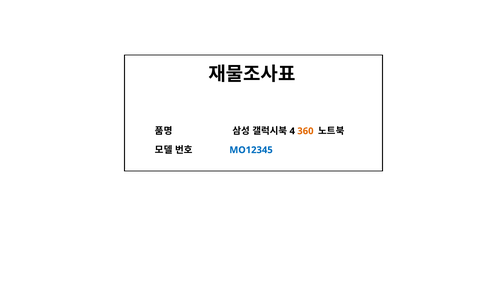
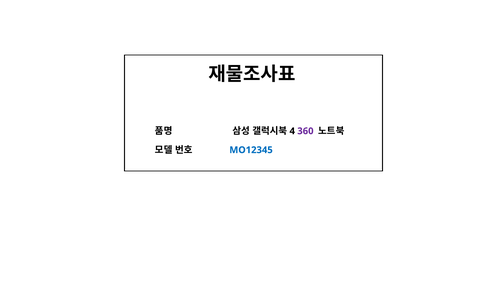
360 colour: orange -> purple
